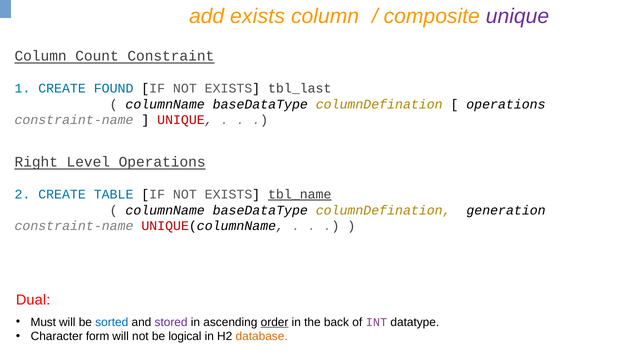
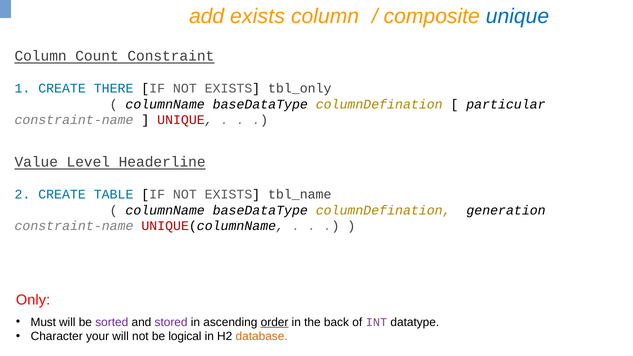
unique at (517, 16) colour: purple -> blue
FOUND: FOUND -> THERE
tbl_last: tbl_last -> tbl_only
operations at (506, 104): operations -> particular
Right: Right -> Value
Level Operations: Operations -> Headerline
tbl_name underline: present -> none
Dual: Dual -> Only
sorted colour: blue -> purple
form: form -> your
